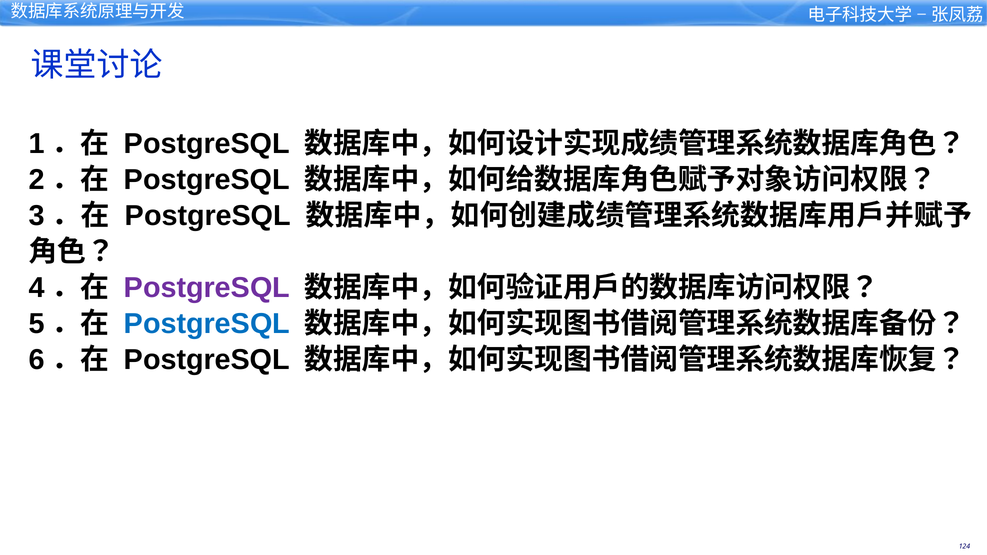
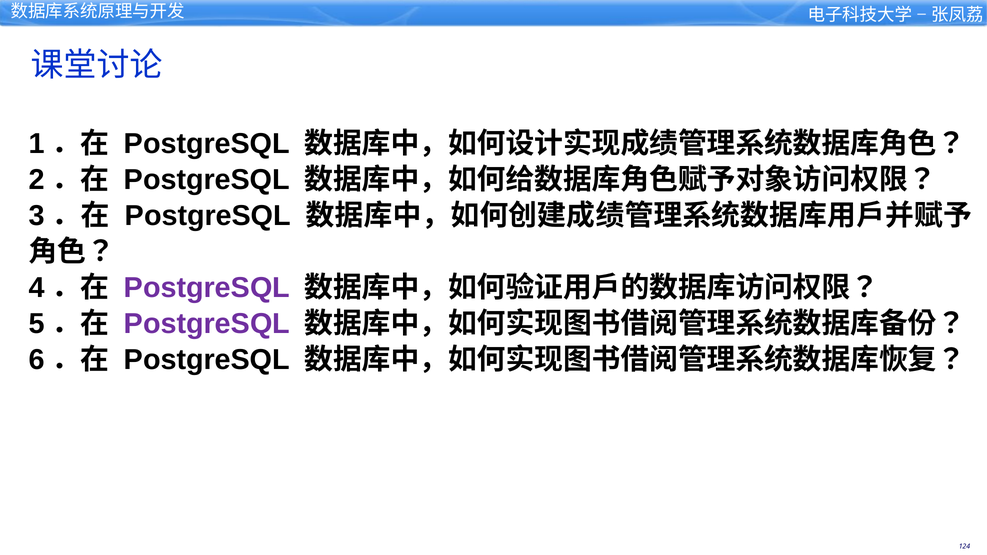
PostgreSQL at (207, 324) colour: blue -> purple
